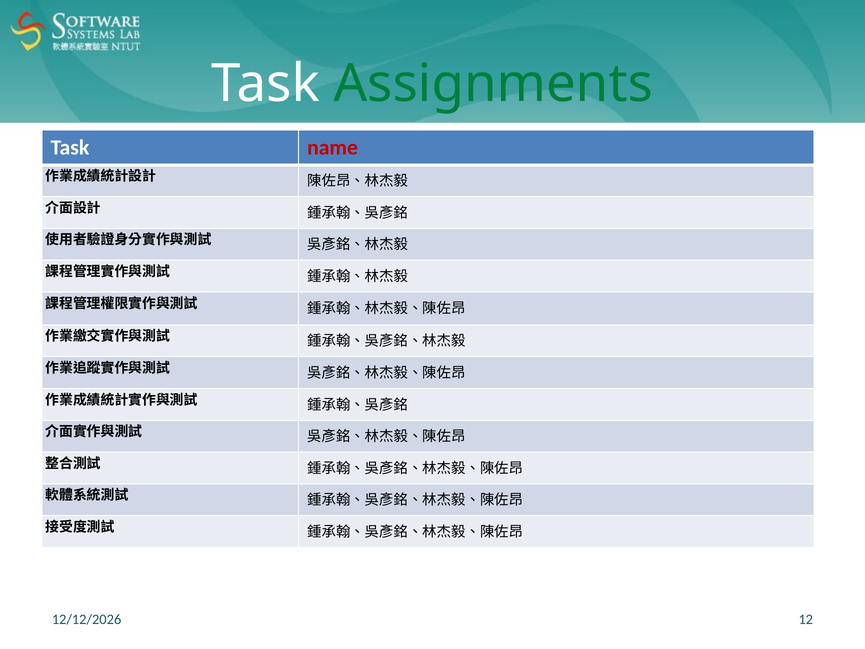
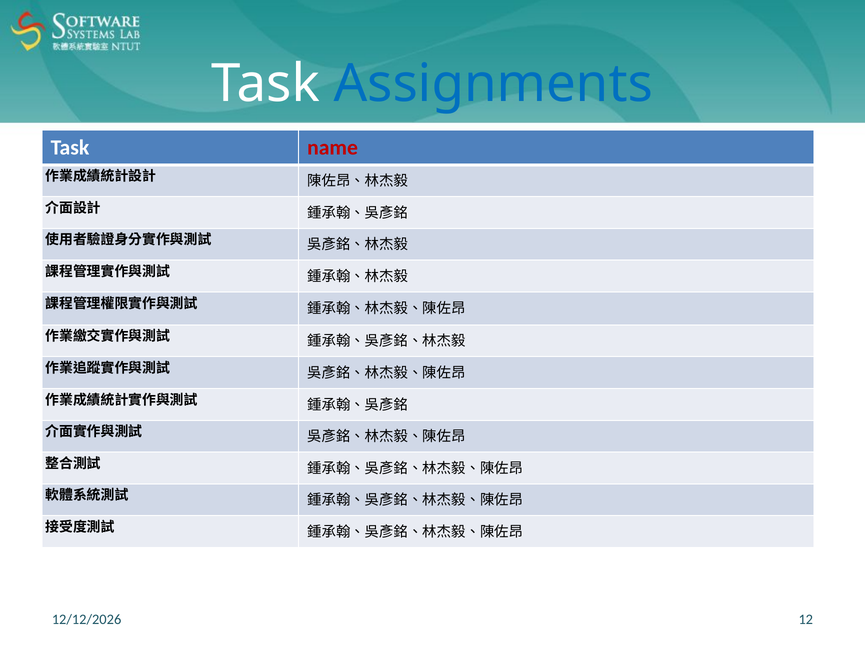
Assignments colour: green -> blue
